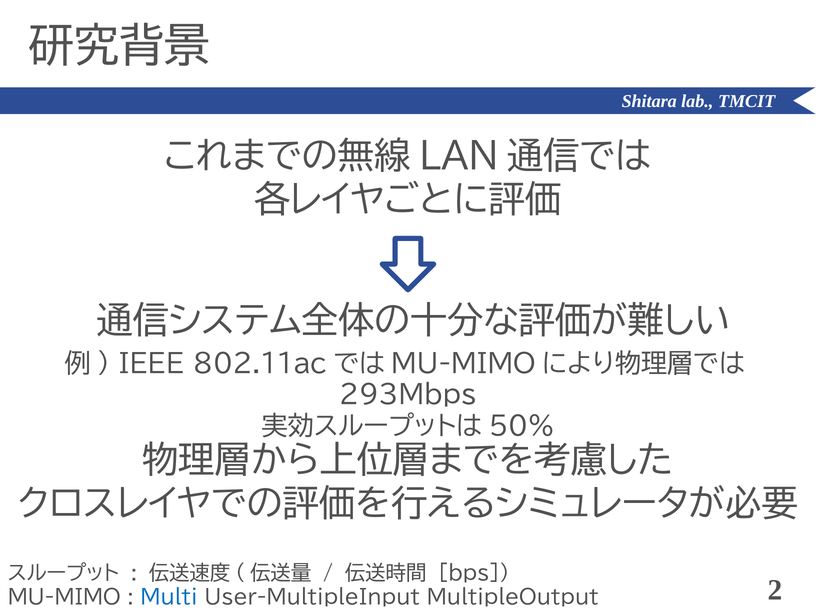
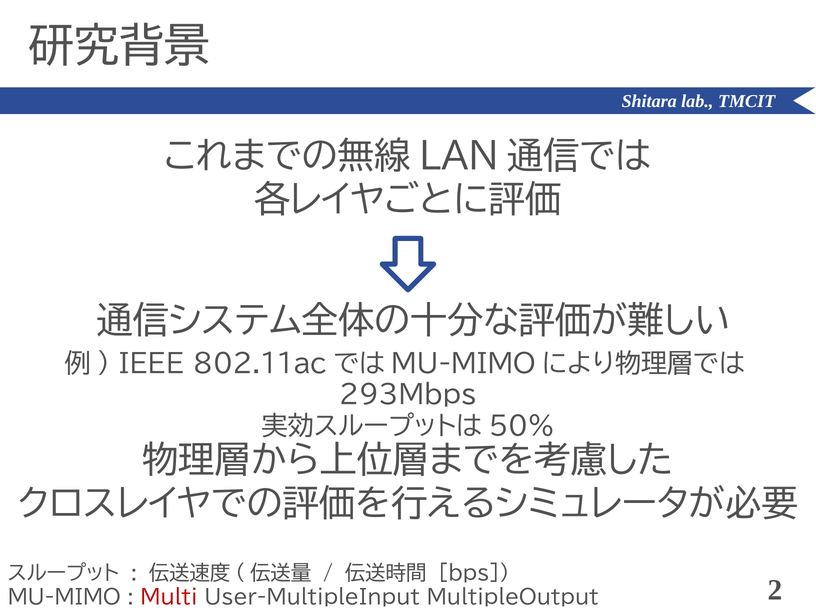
Multi colour: blue -> red
